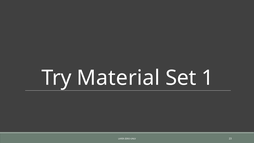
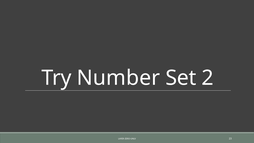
Material: Material -> Number
1: 1 -> 2
